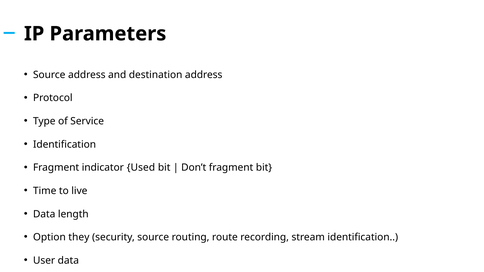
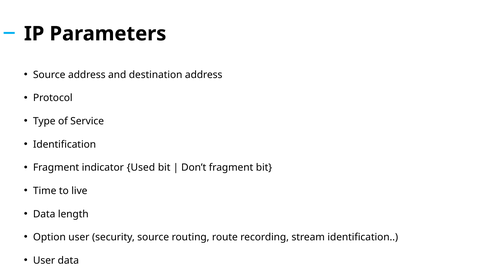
Option they: they -> user
